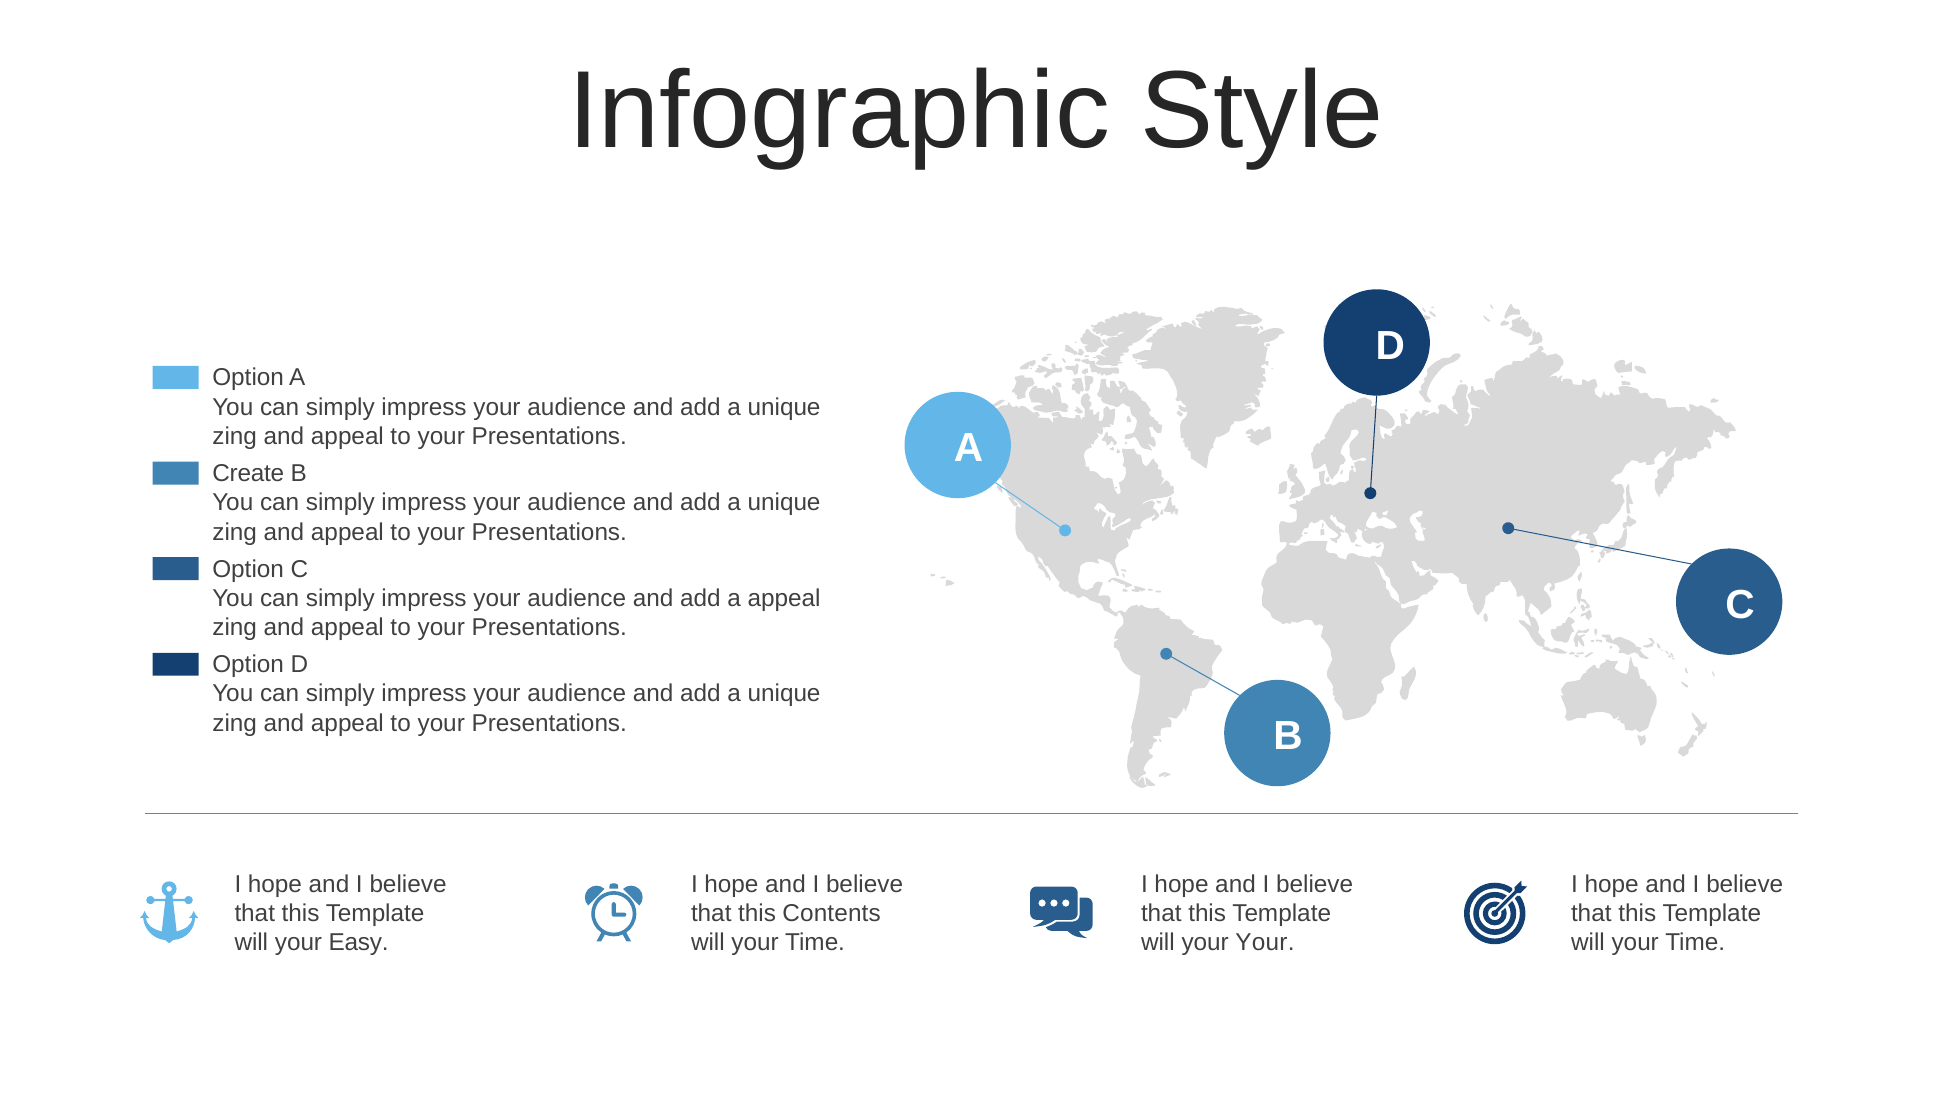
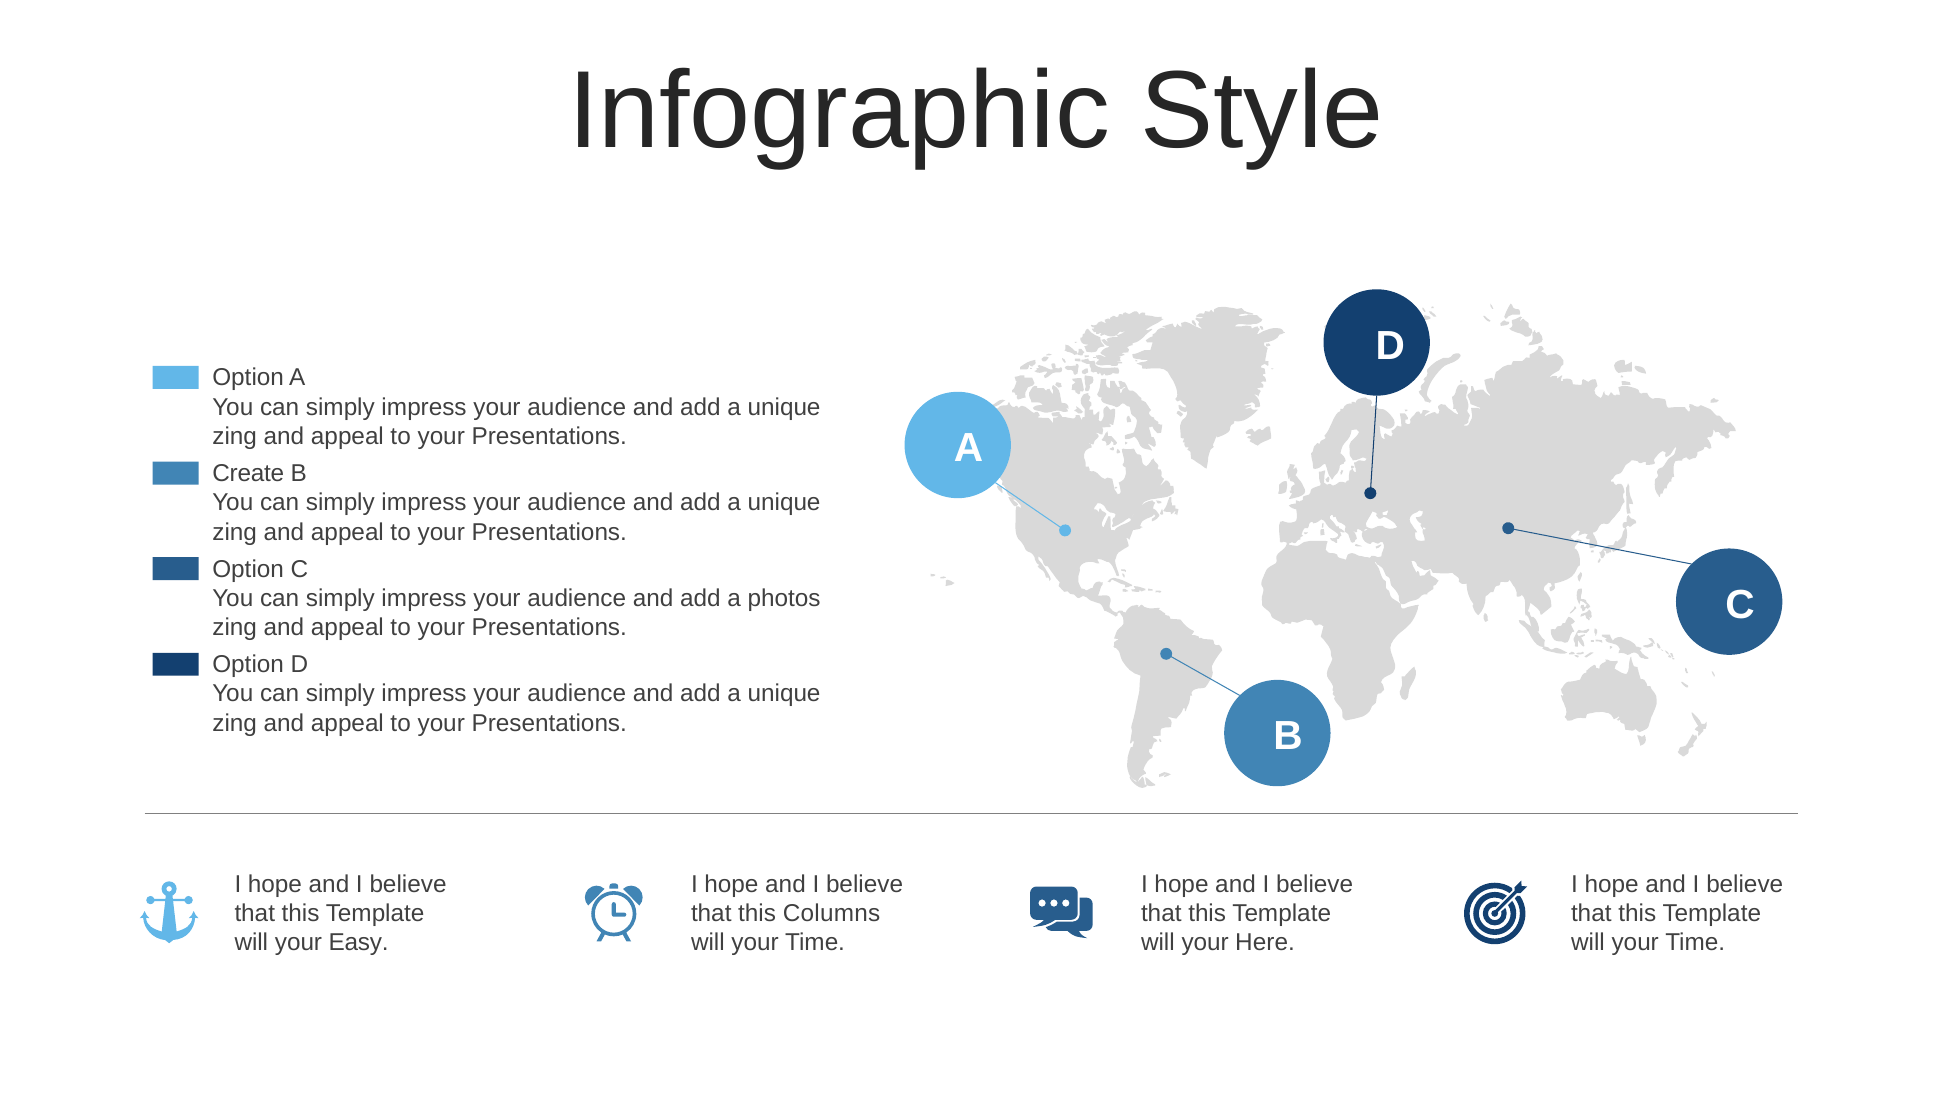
a appeal: appeal -> photos
Contents: Contents -> Columns
your Your: Your -> Here
